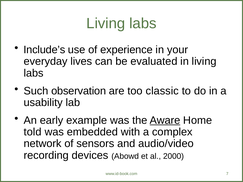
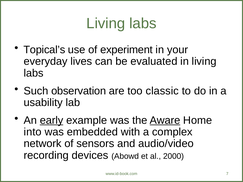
Include’s: Include’s -> Topical’s
experience: experience -> experiment
early underline: none -> present
told: told -> into
